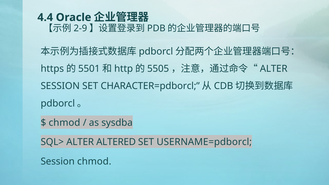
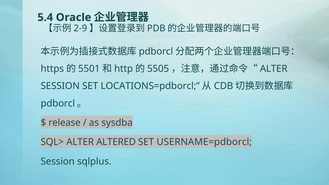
4.4: 4.4 -> 5.4
CHARACTER=pdborcl: CHARACTER=pdborcl -> LOCATIONS=pdborcl
chmod at (64, 123): chmod -> release
Session chmod: chmod -> sqlplus
